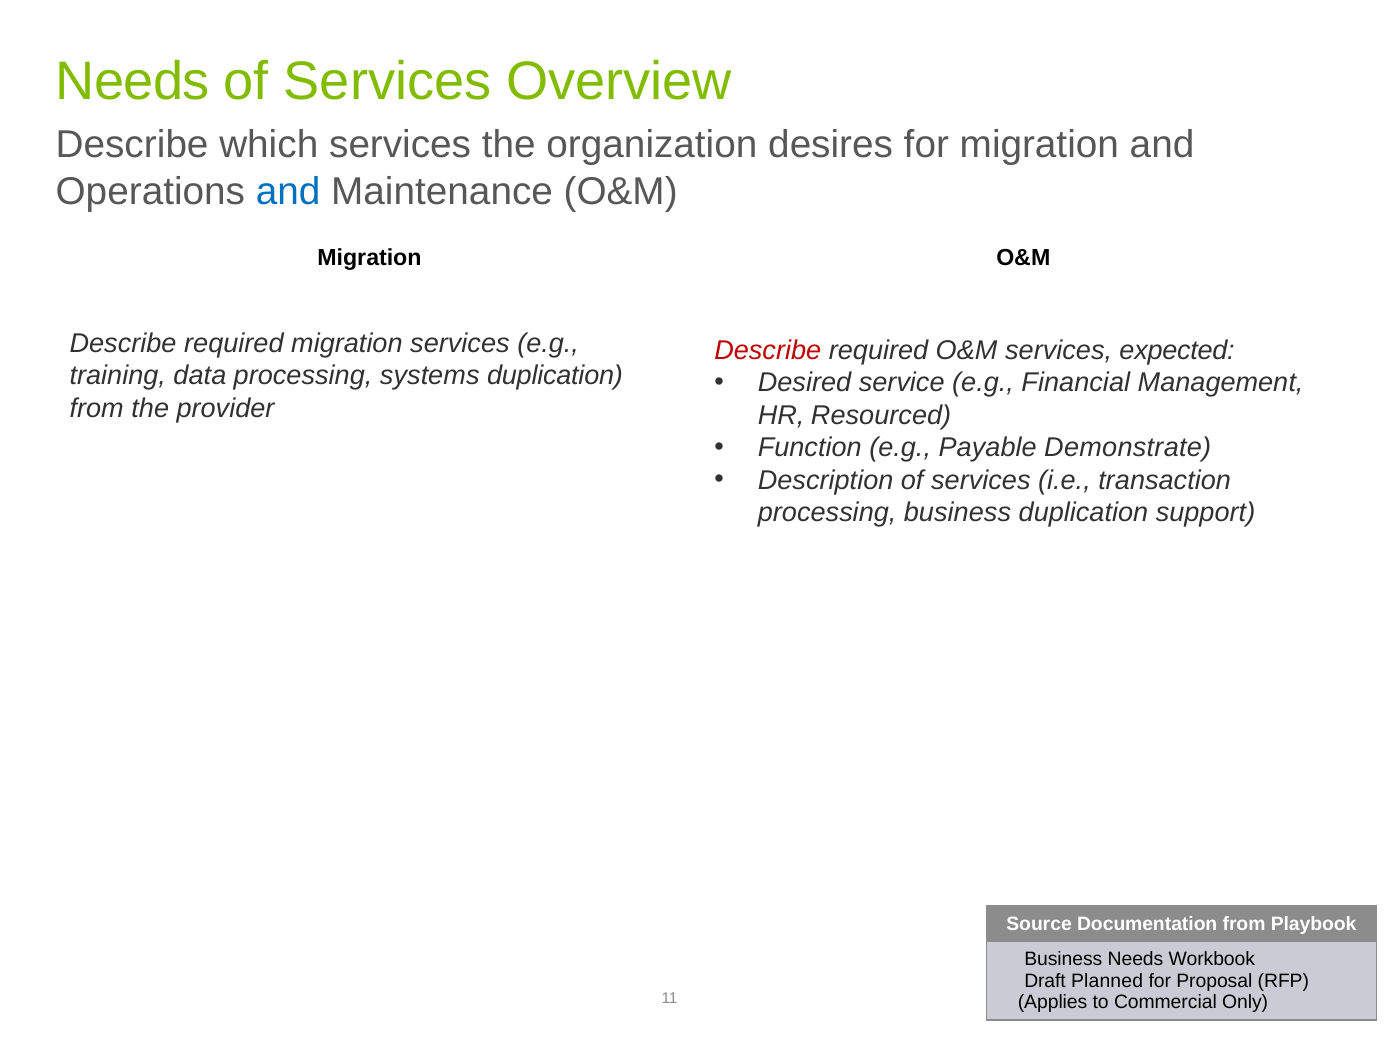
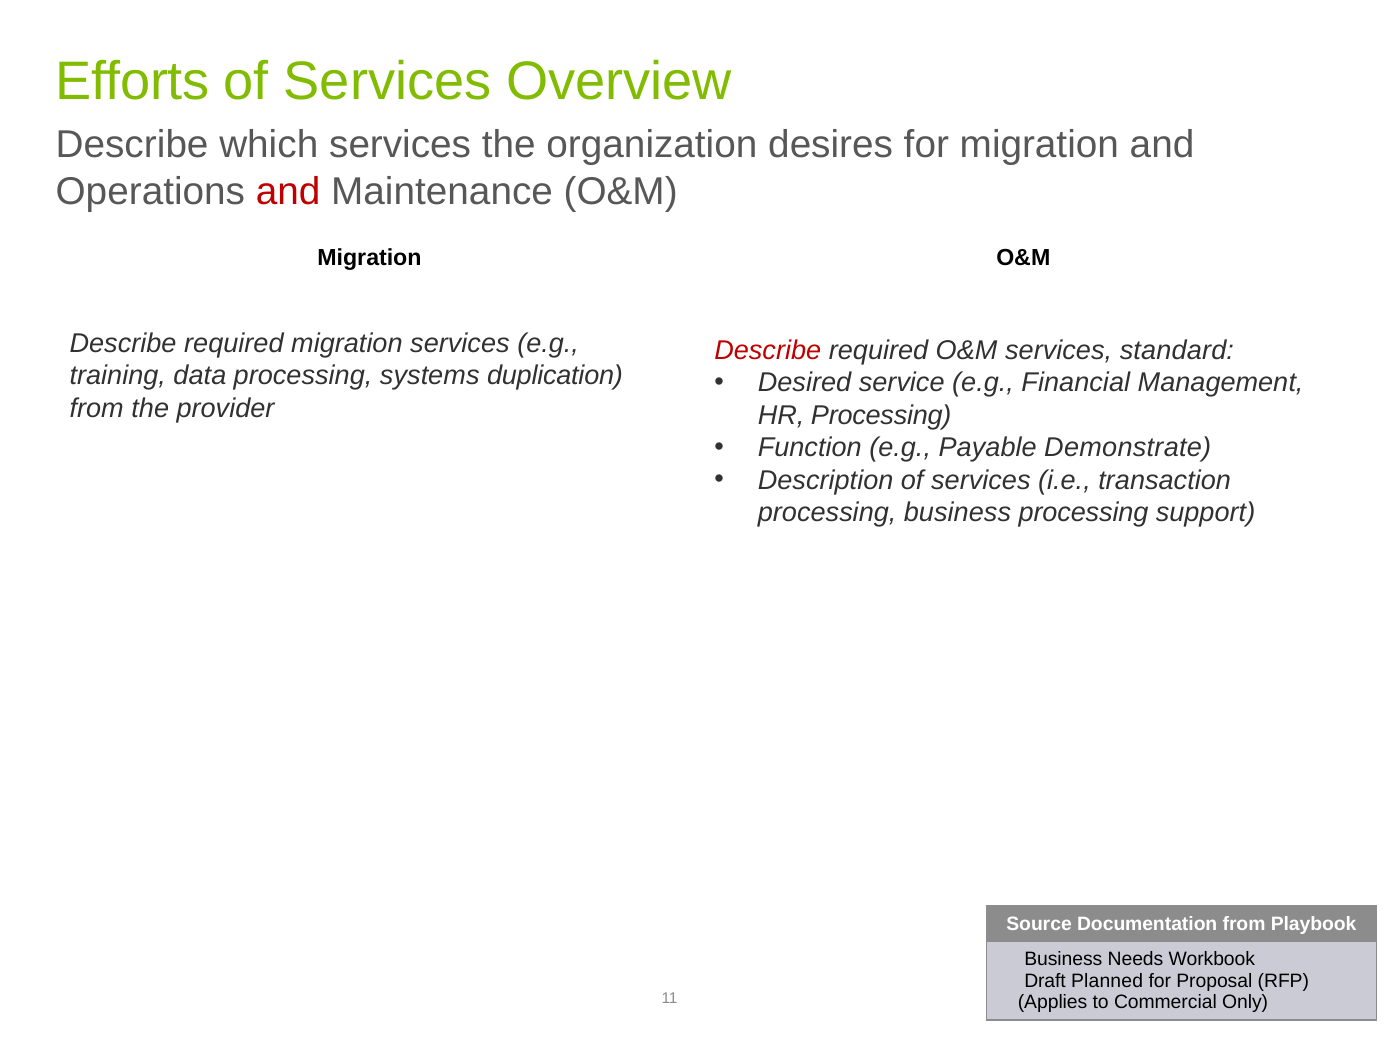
Needs at (133, 81): Needs -> Efforts
and at (288, 192) colour: blue -> red
expected: expected -> standard
HR Resourced: Resourced -> Processing
business duplication: duplication -> processing
